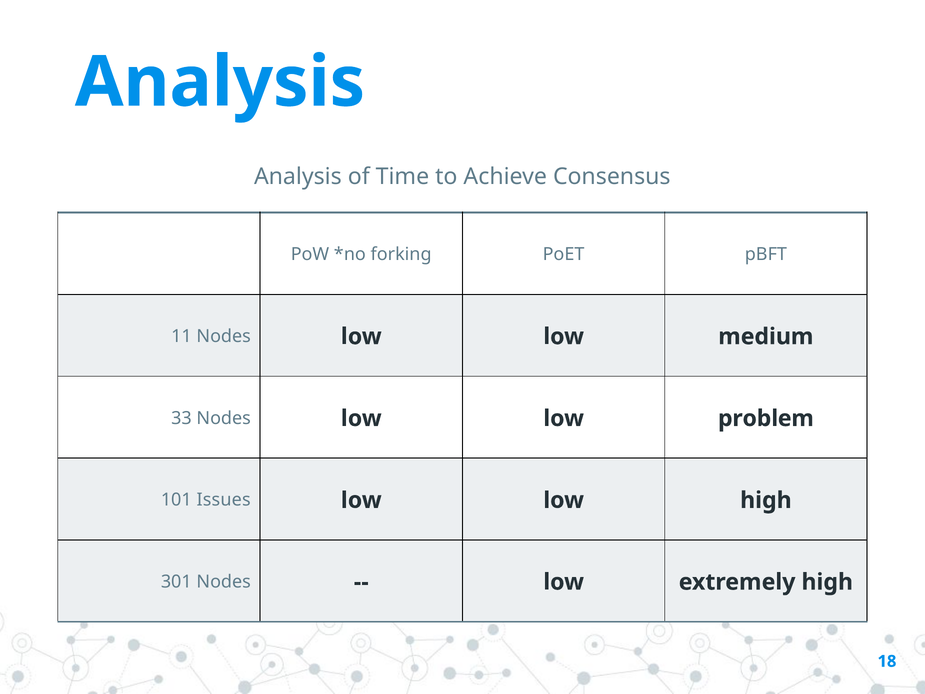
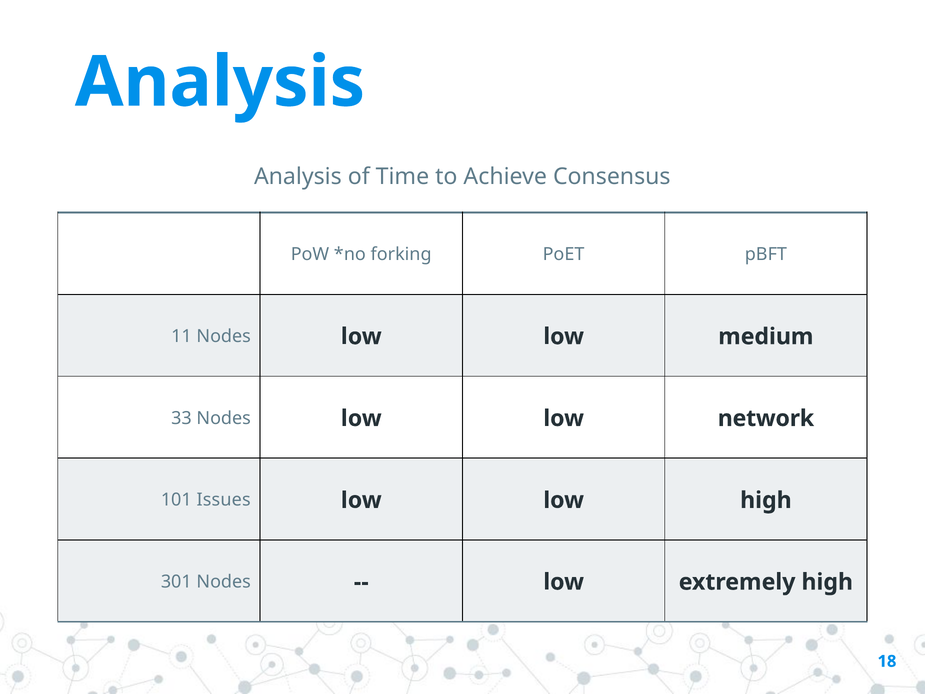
problem: problem -> network
